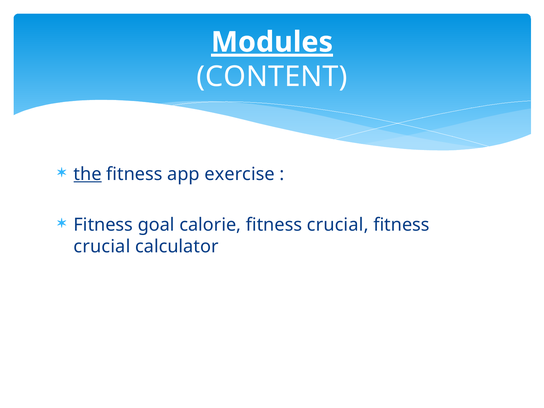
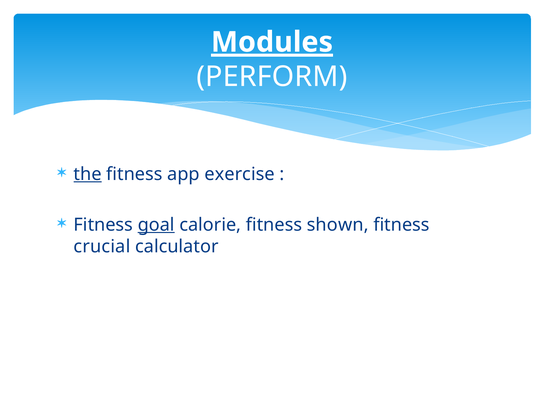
CONTENT: CONTENT -> PERFORM
goal underline: none -> present
calorie fitness crucial: crucial -> shown
